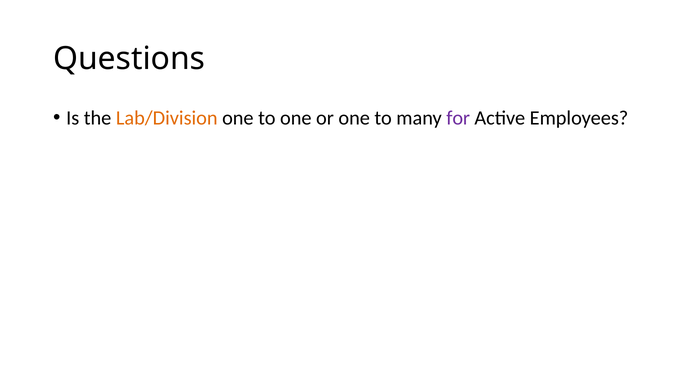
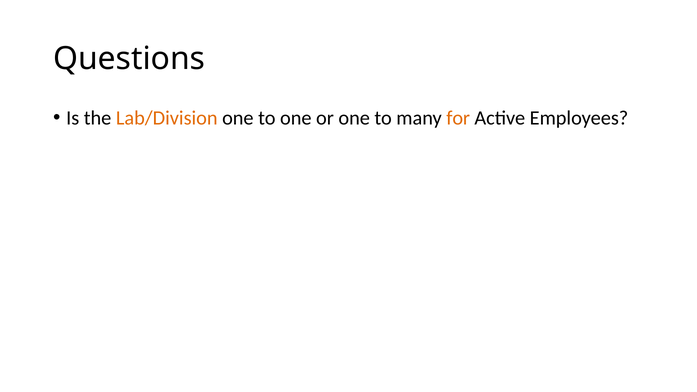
for colour: purple -> orange
